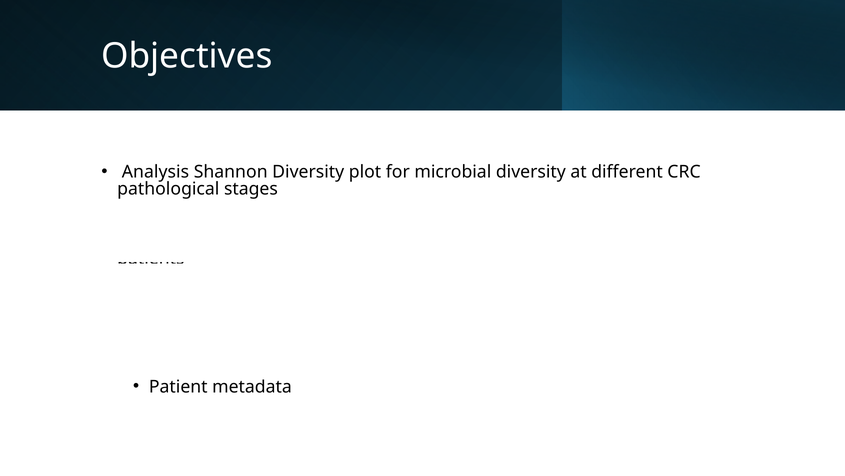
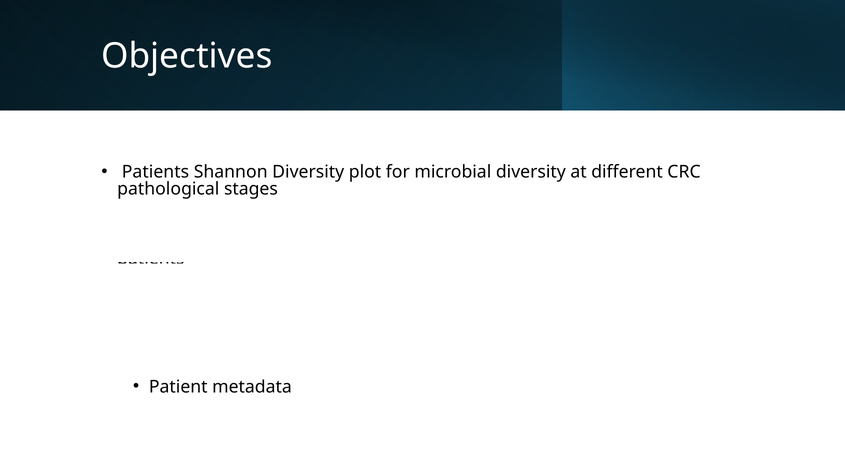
Analysis at (155, 172): Analysis -> Patients
